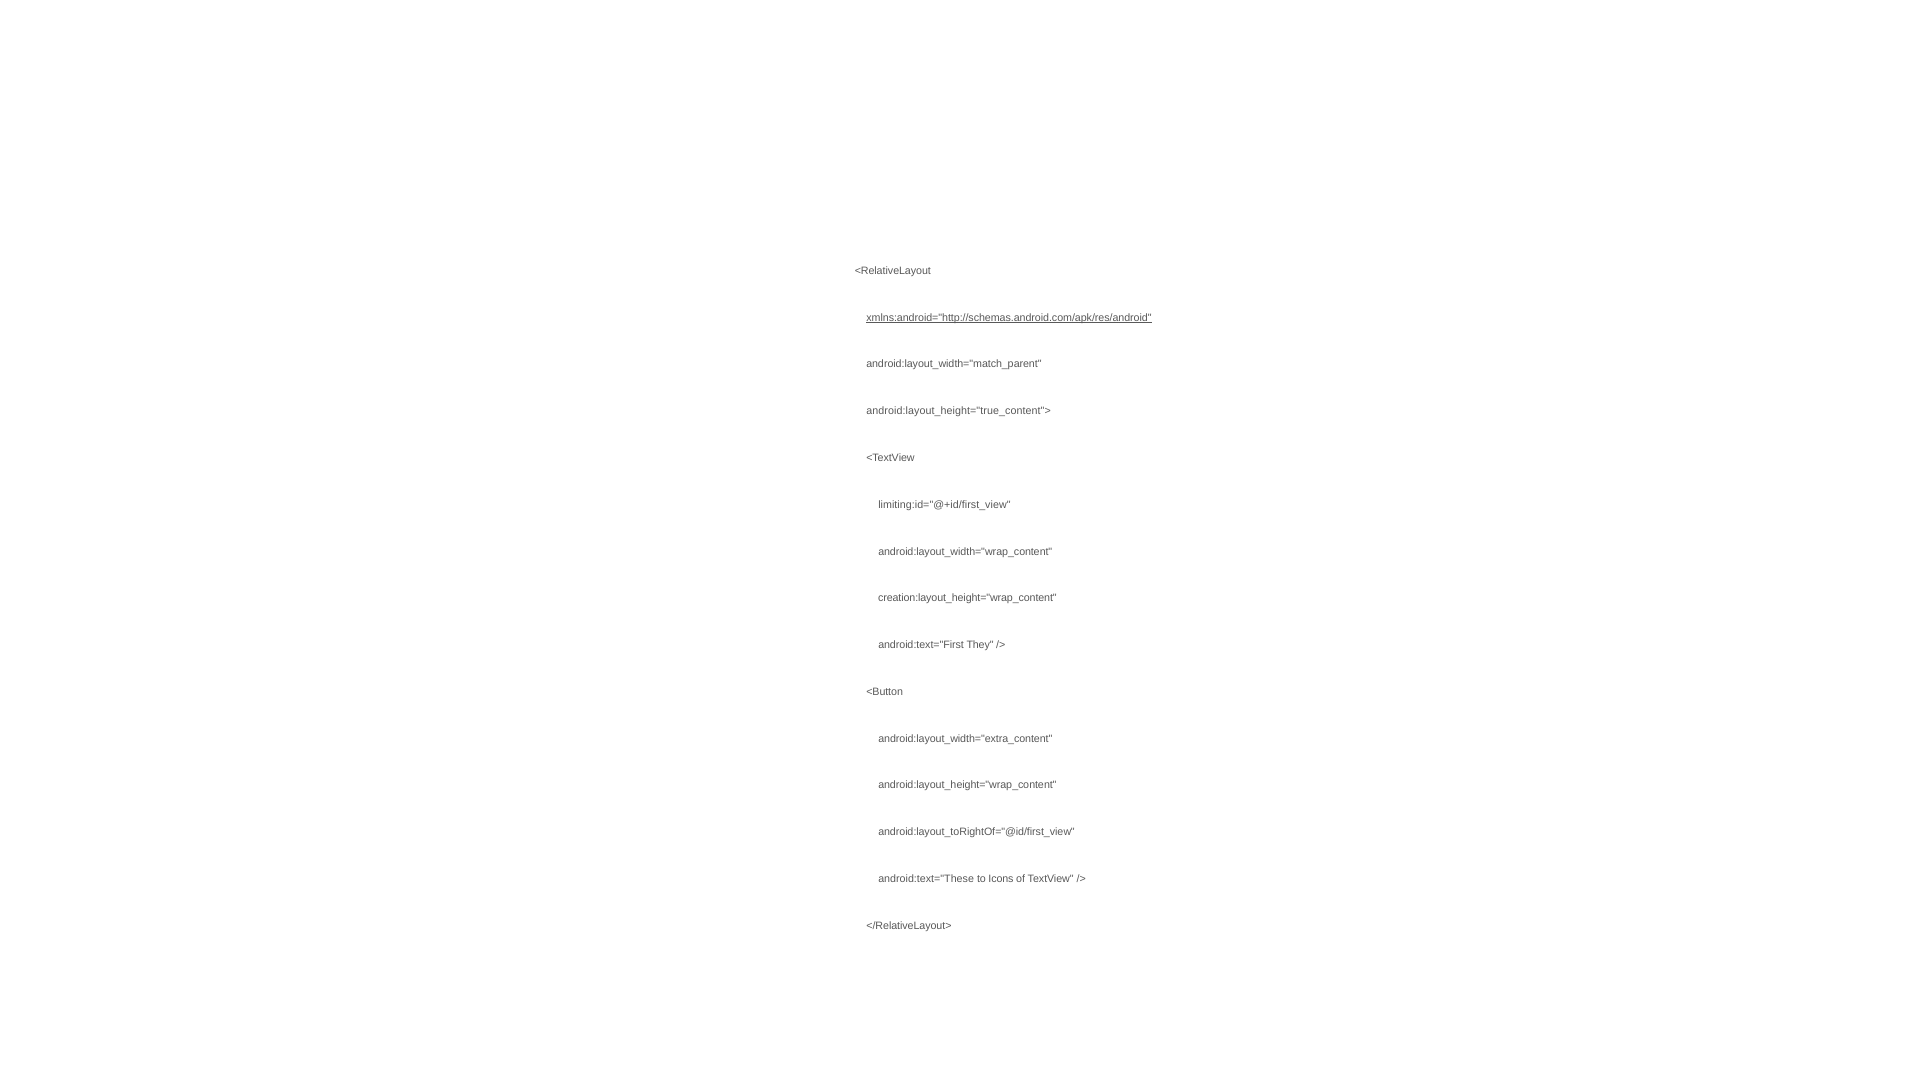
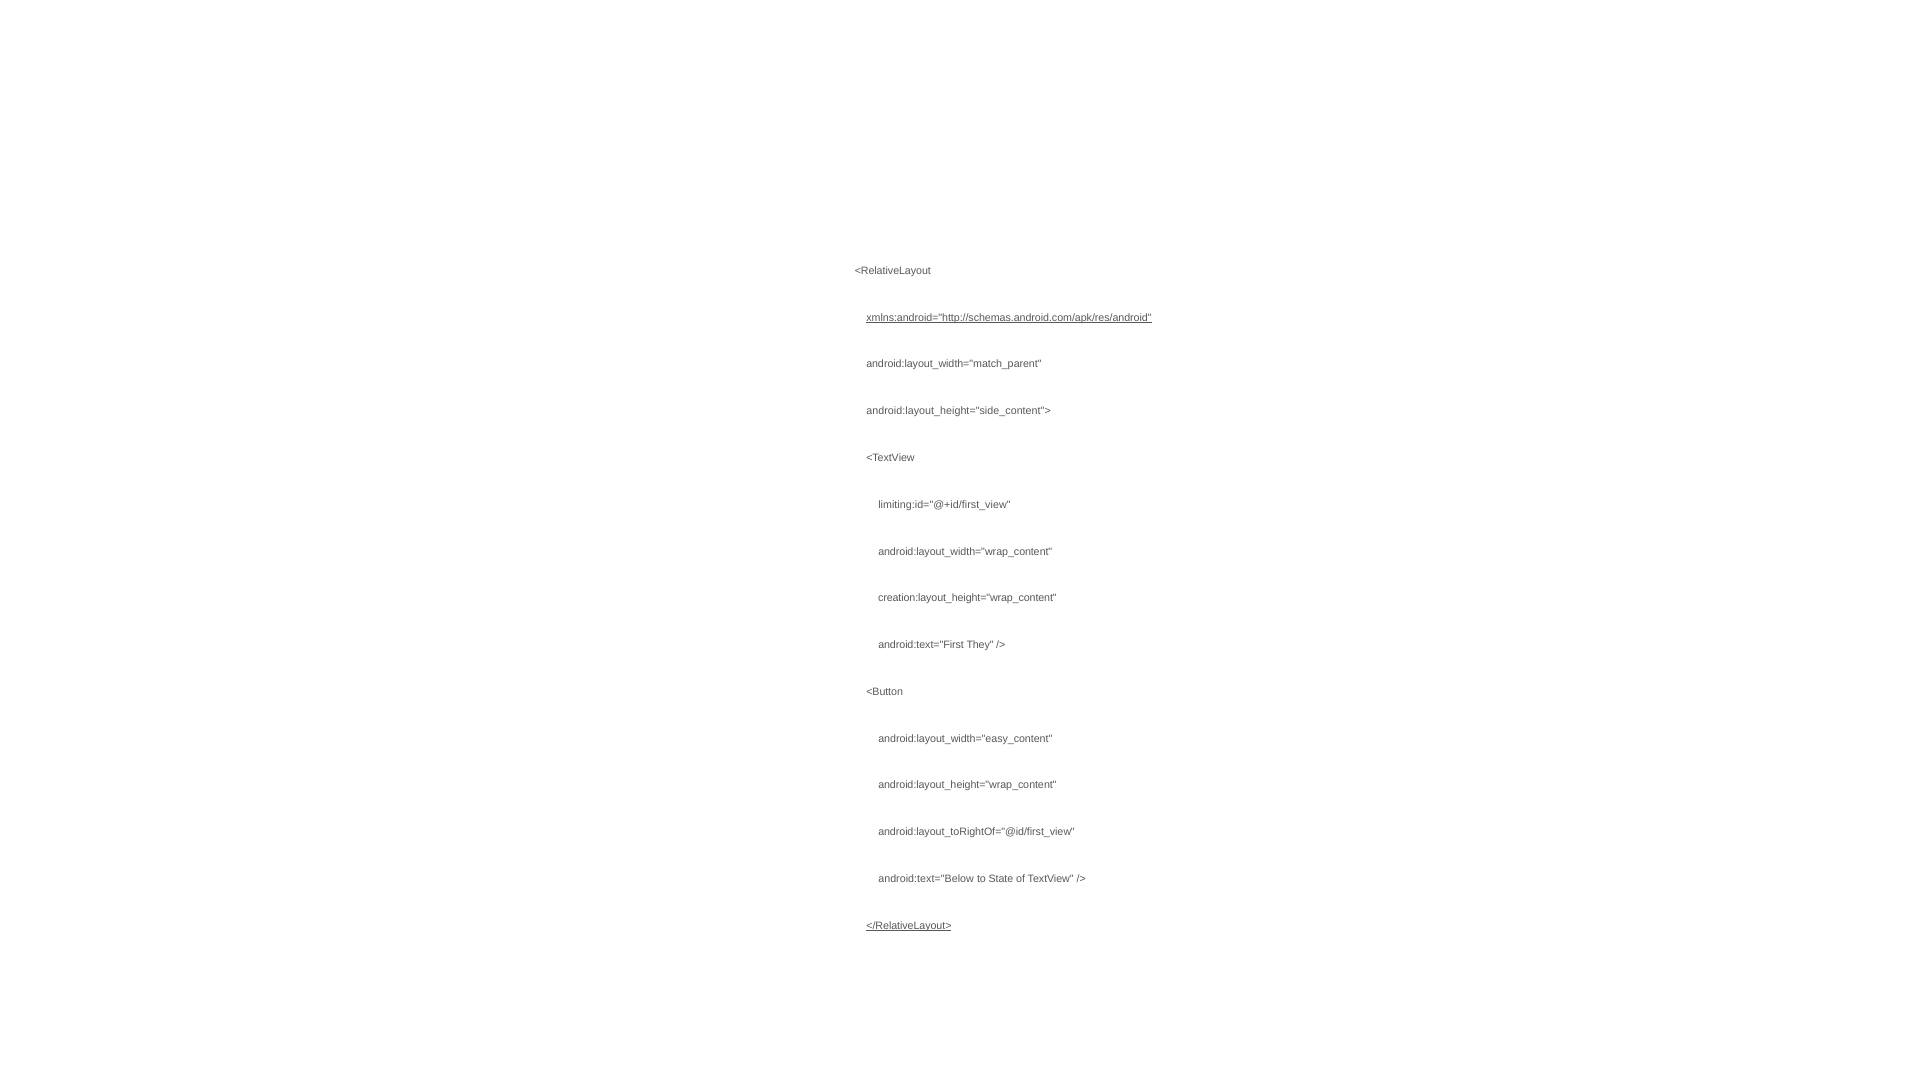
android:layout_height="true_content">: android:layout_height="true_content"> -> android:layout_height="side_content">
android:layout_width="extra_content: android:layout_width="extra_content -> android:layout_width="easy_content
android:text="These: android:text="These -> android:text="Below
Icons: Icons -> State
</RelativeLayout> underline: none -> present
